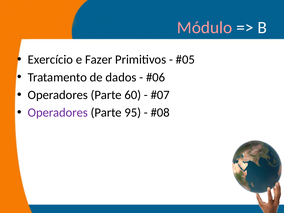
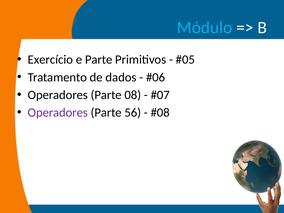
Módulo colour: pink -> light blue
e Fazer: Fazer -> Parte
60: 60 -> 08
95: 95 -> 56
